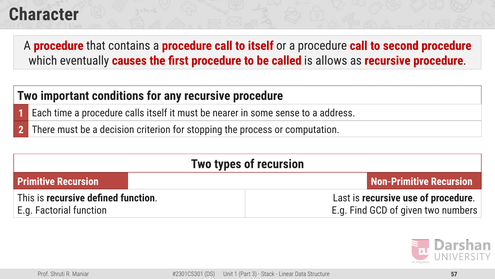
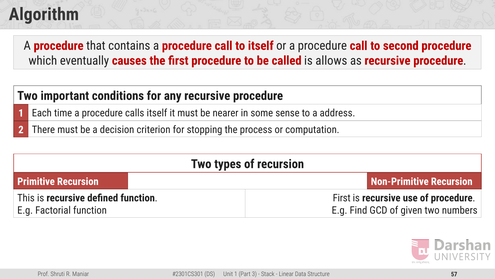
Character: Character -> Algorithm
Last at (342, 198): Last -> First
